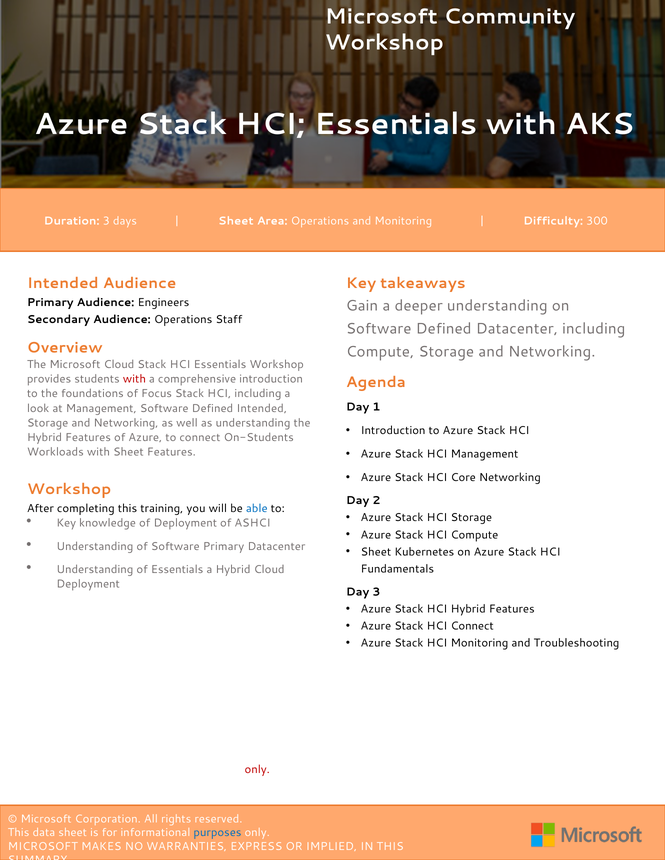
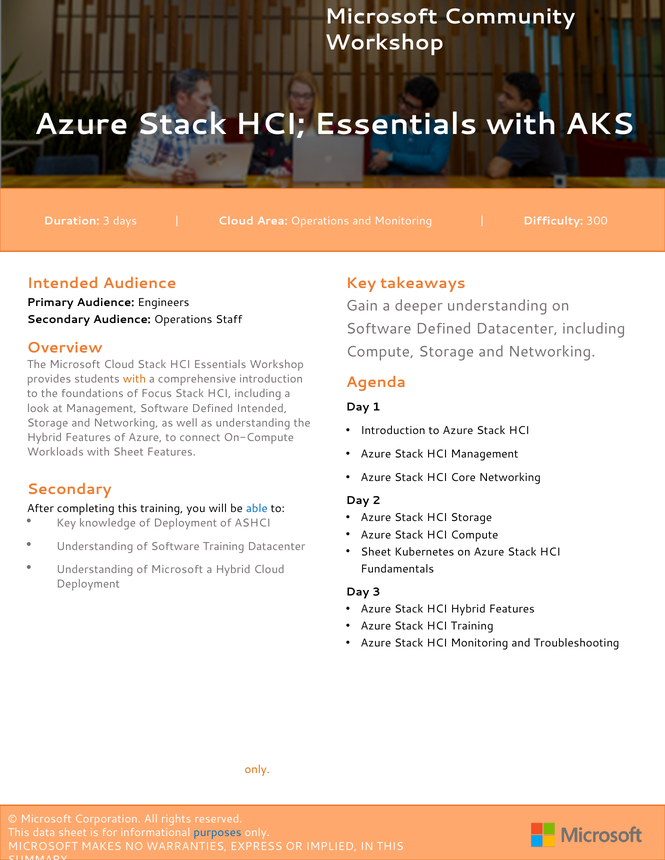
Sheet at (236, 221): Sheet -> Cloud
with at (134, 379) colour: red -> orange
On-Students: On-Students -> On-Compute
Workshop at (69, 490): Workshop -> Secondary
Software Primary: Primary -> Training
of Essentials: Essentials -> Microsoft
HCI Connect: Connect -> Training
only at (257, 770) colour: red -> orange
